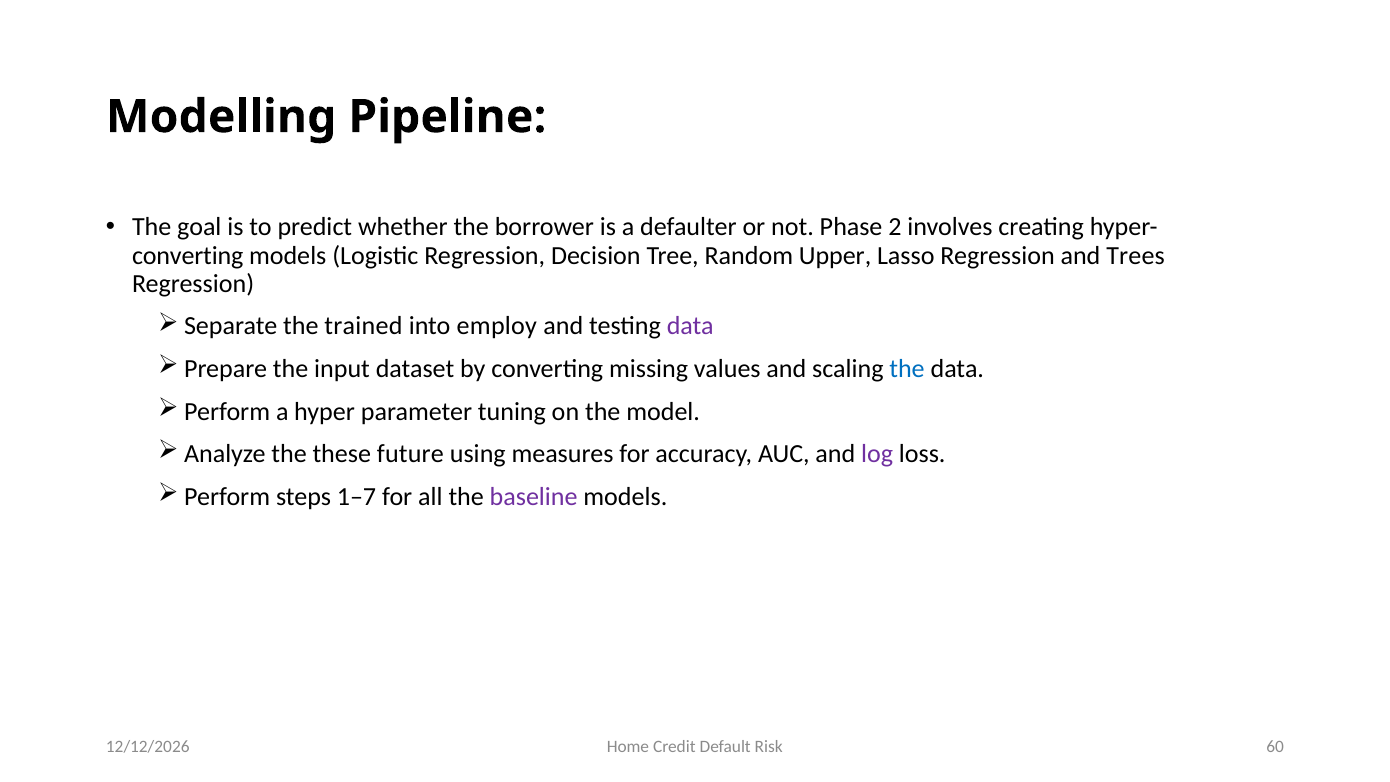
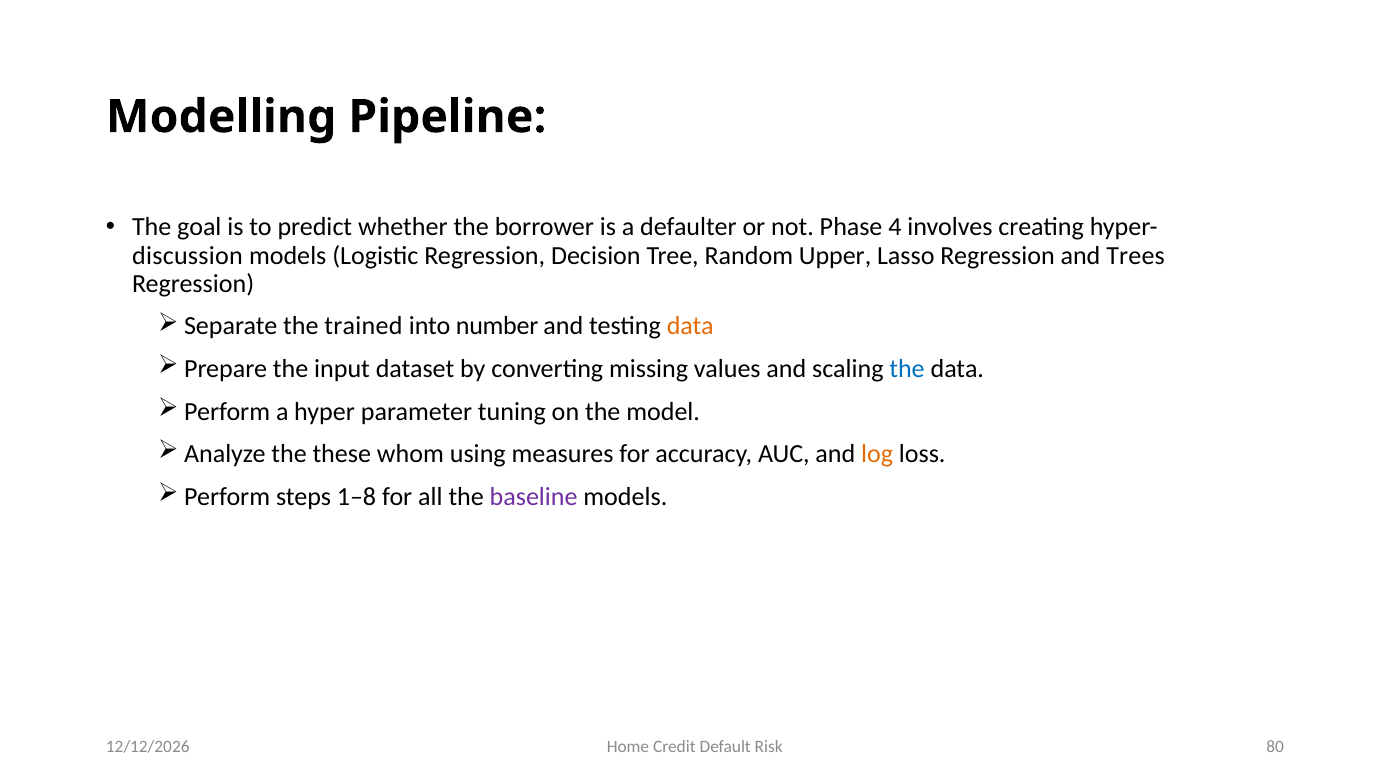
2: 2 -> 4
converting at (188, 255): converting -> discussion
employ: employ -> number
data at (690, 326) colour: purple -> orange
future: future -> whom
log colour: purple -> orange
1–7: 1–7 -> 1–8
60: 60 -> 80
